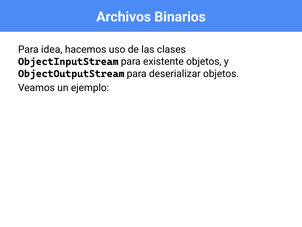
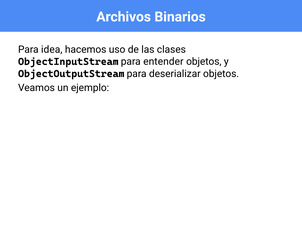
existente: existente -> entender
